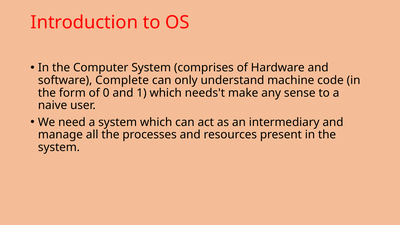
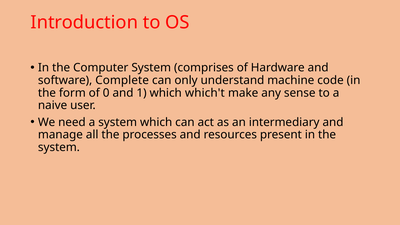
needs't: needs't -> which't
